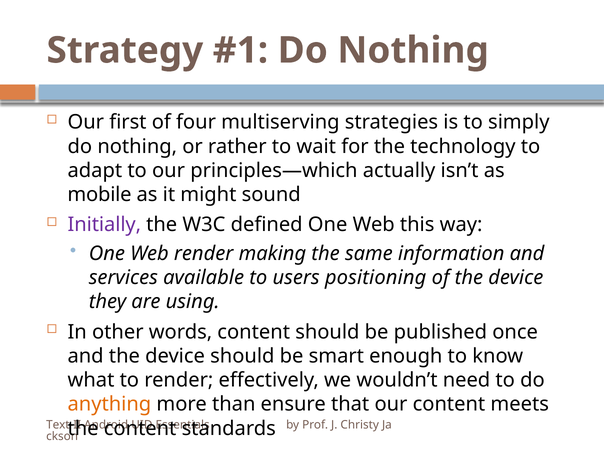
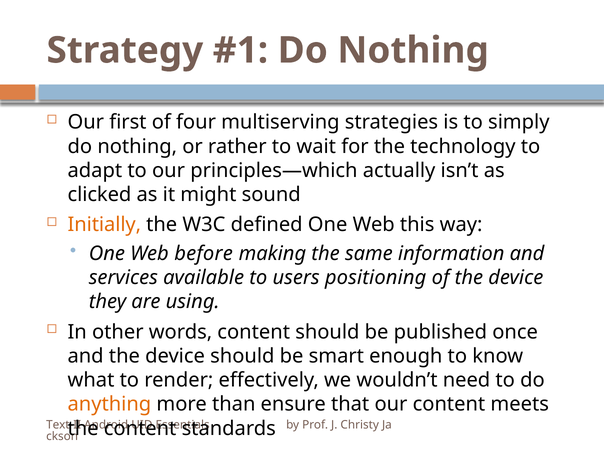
mobile: mobile -> clicked
Initially colour: purple -> orange
Web render: render -> before
